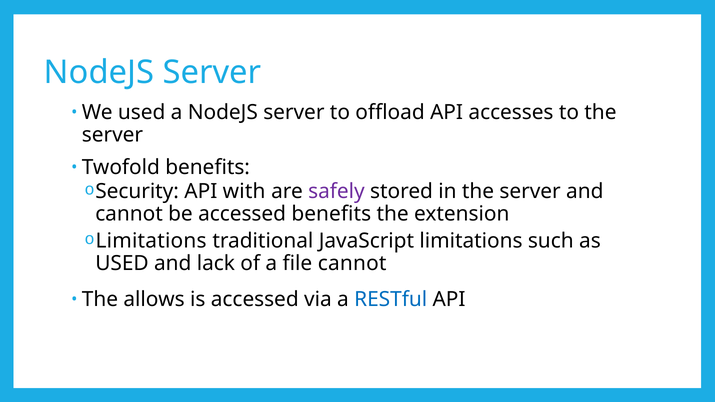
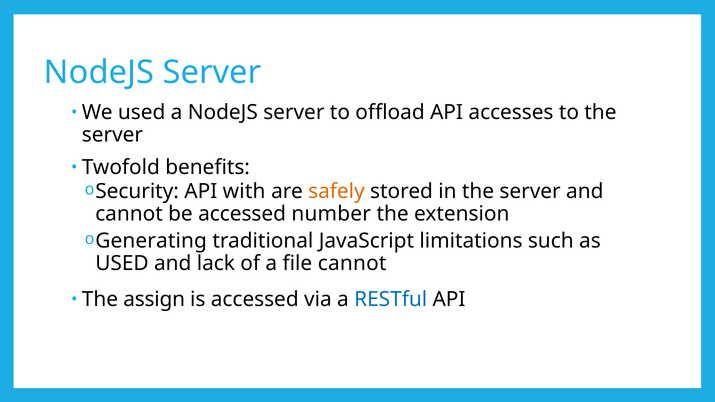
safely colour: purple -> orange
accessed benefits: benefits -> number
Limitations at (151, 241): Limitations -> Generating
allows: allows -> assign
